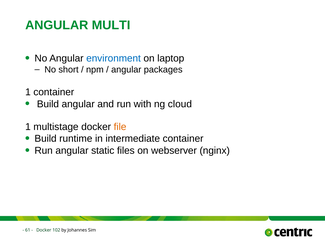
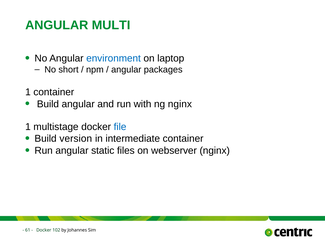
ng cloud: cloud -> nginx
file colour: orange -> blue
runtime: runtime -> version
